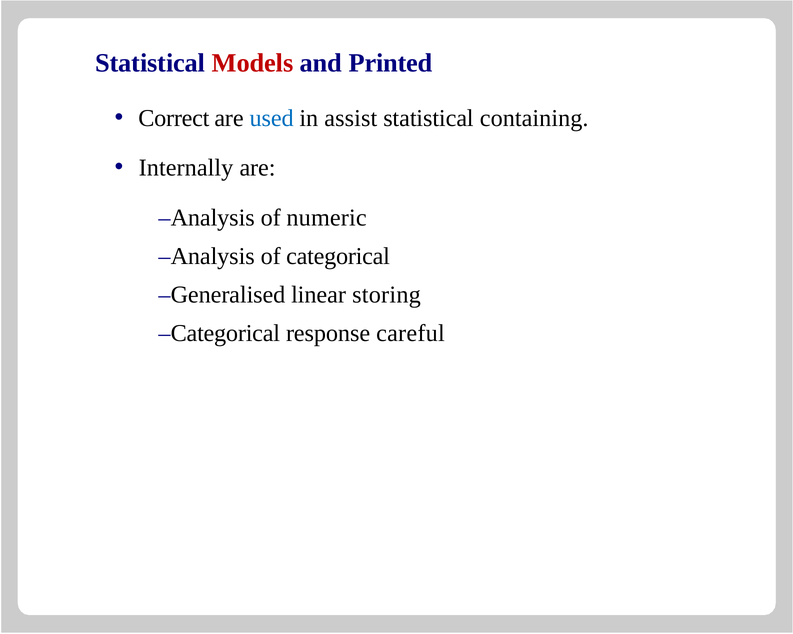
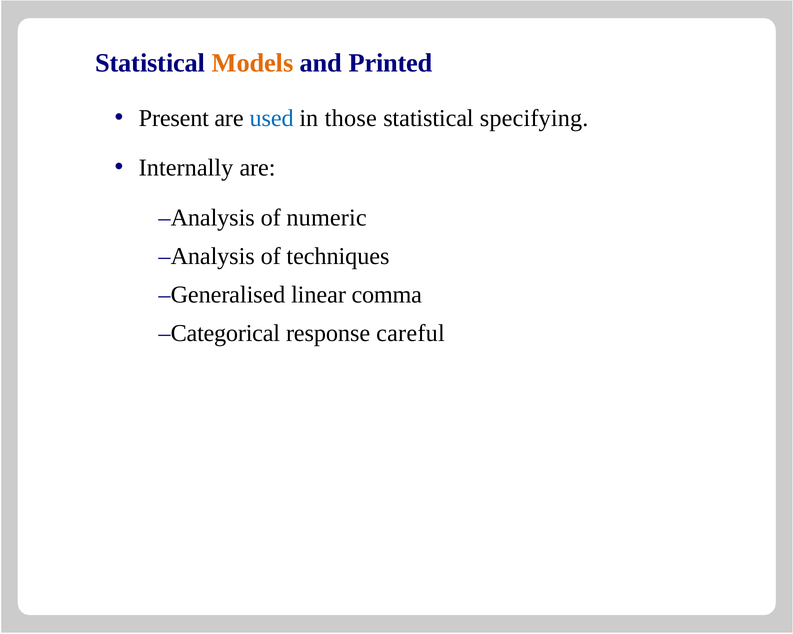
Models colour: red -> orange
Correct: Correct -> Present
assist: assist -> those
containing: containing -> specifying
of categorical: categorical -> techniques
storing: storing -> comma
